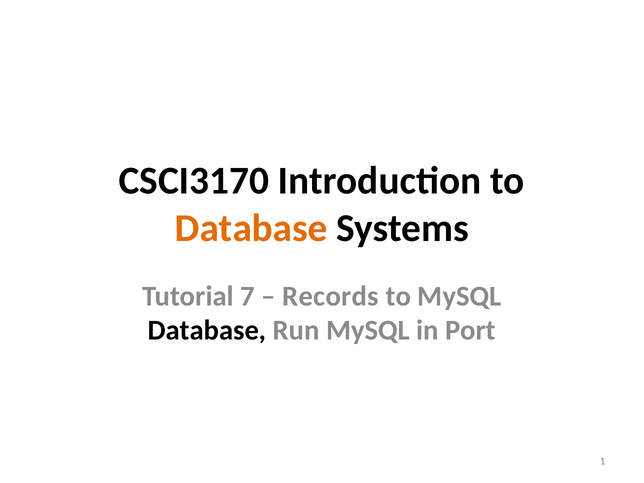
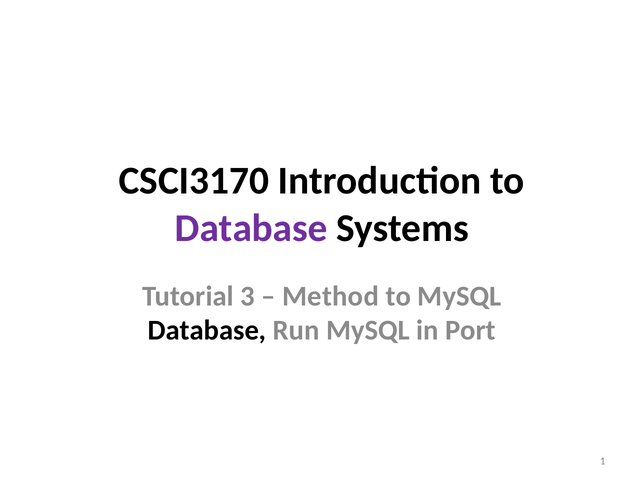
Database at (251, 228) colour: orange -> purple
7: 7 -> 3
Records: Records -> Method
